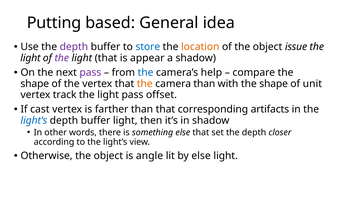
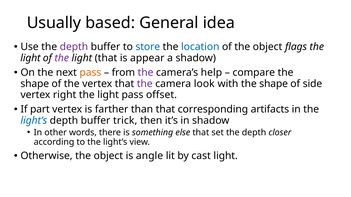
Putting: Putting -> Usually
location colour: orange -> blue
issue: issue -> flags
pass at (90, 73) colour: purple -> orange
the at (146, 73) colour: blue -> purple
the at (145, 84) colour: orange -> purple
camera than: than -> look
unit: unit -> side
track: track -> right
cast: cast -> part
buffer light: light -> trick
by else: else -> cast
